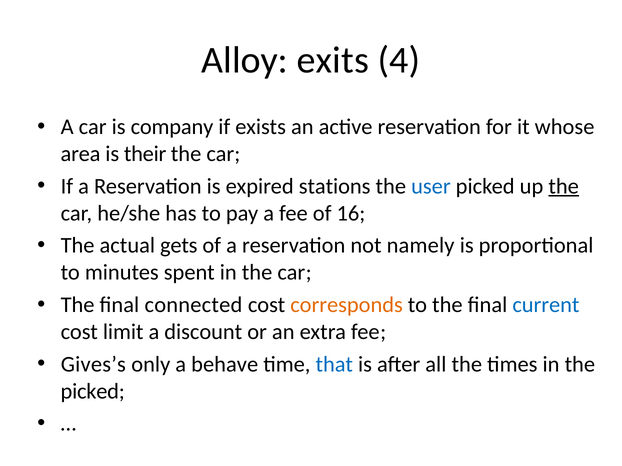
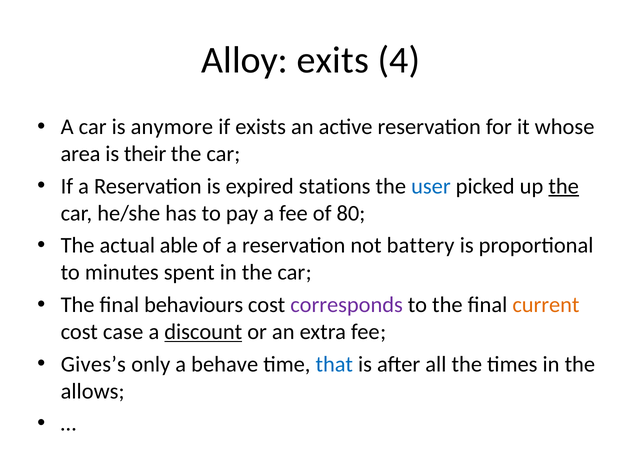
company: company -> anymore
16: 16 -> 80
gets: gets -> able
namely: namely -> battery
connected: connected -> behaviours
corresponds colour: orange -> purple
current colour: blue -> orange
limit: limit -> case
discount underline: none -> present
picked at (93, 392): picked -> allows
